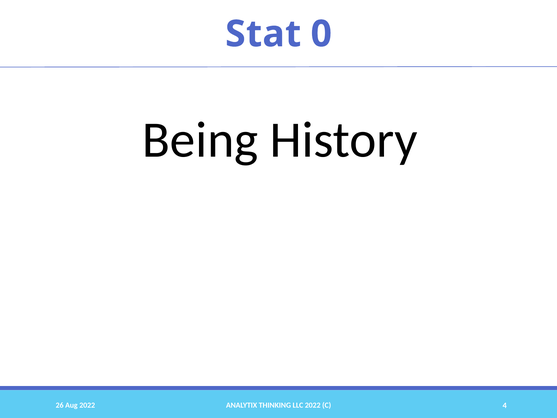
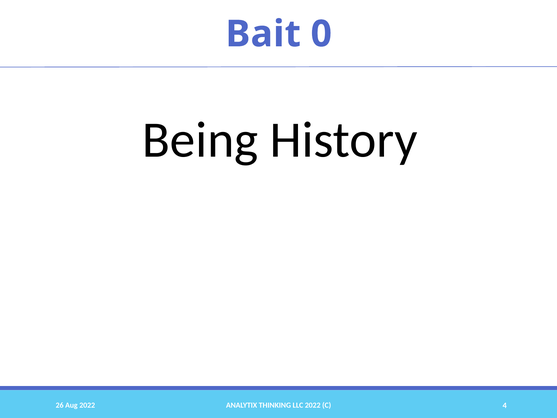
Stat: Stat -> Bait
